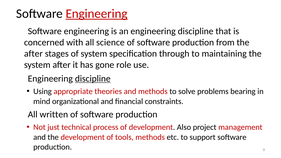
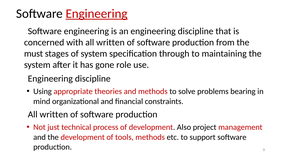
all science: science -> written
after at (33, 54): after -> must
discipline at (93, 79) underline: present -> none
